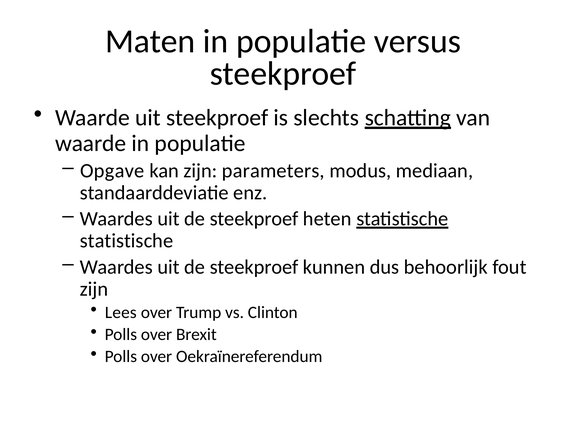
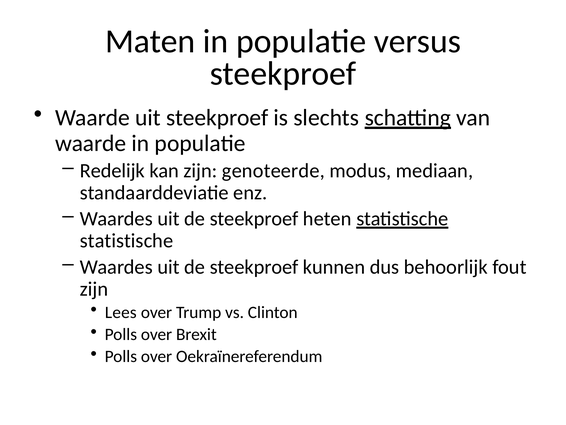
Opgave: Opgave -> Redelijk
parameters: parameters -> genoteerde
